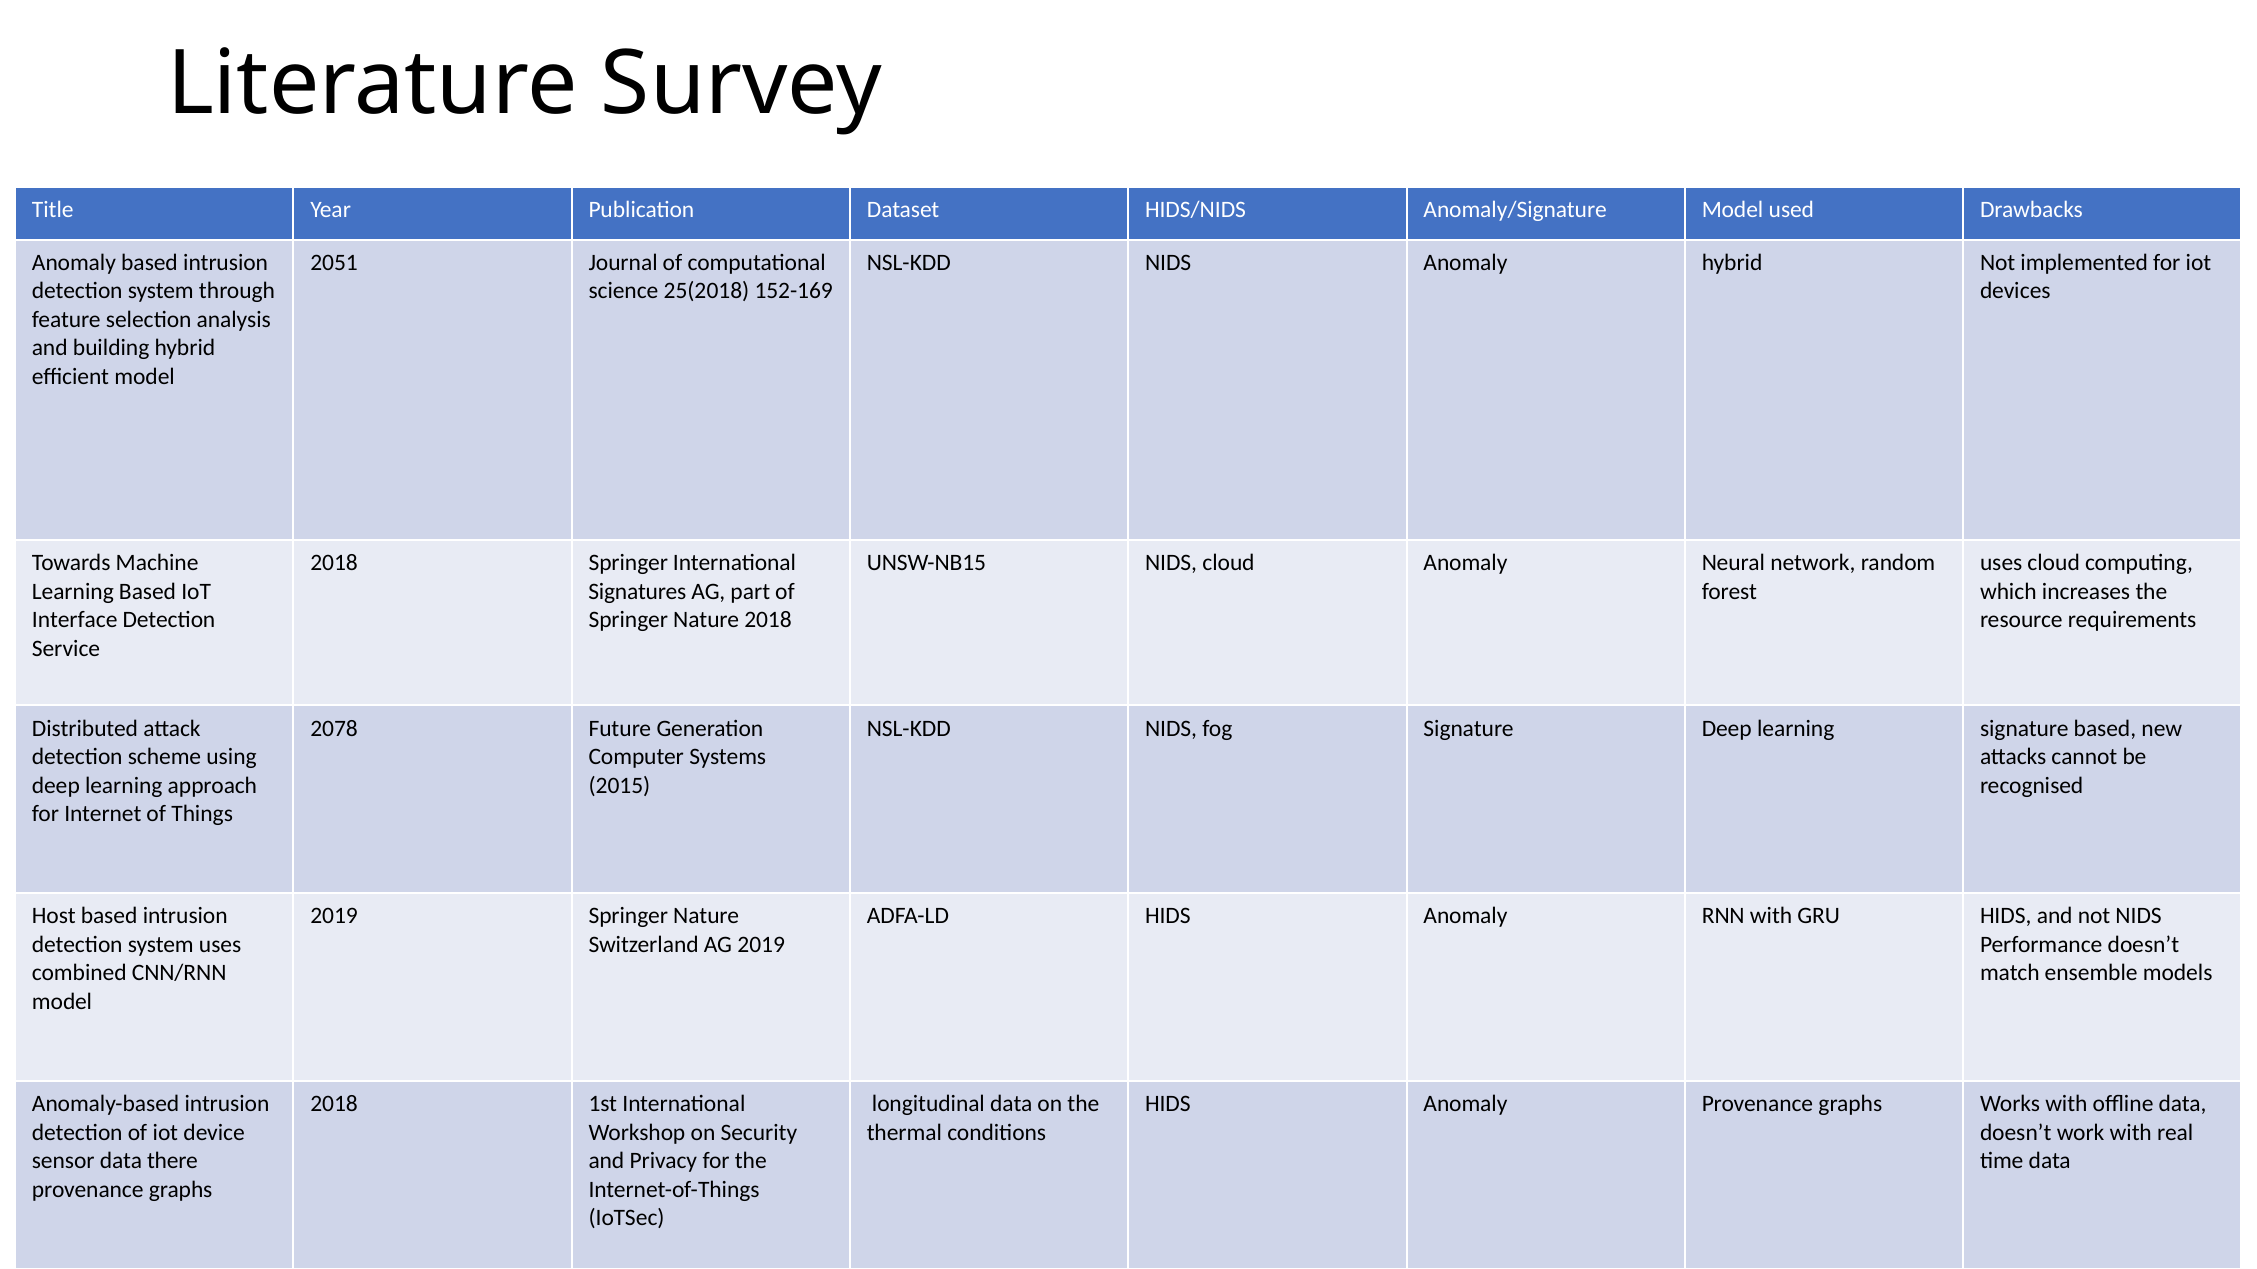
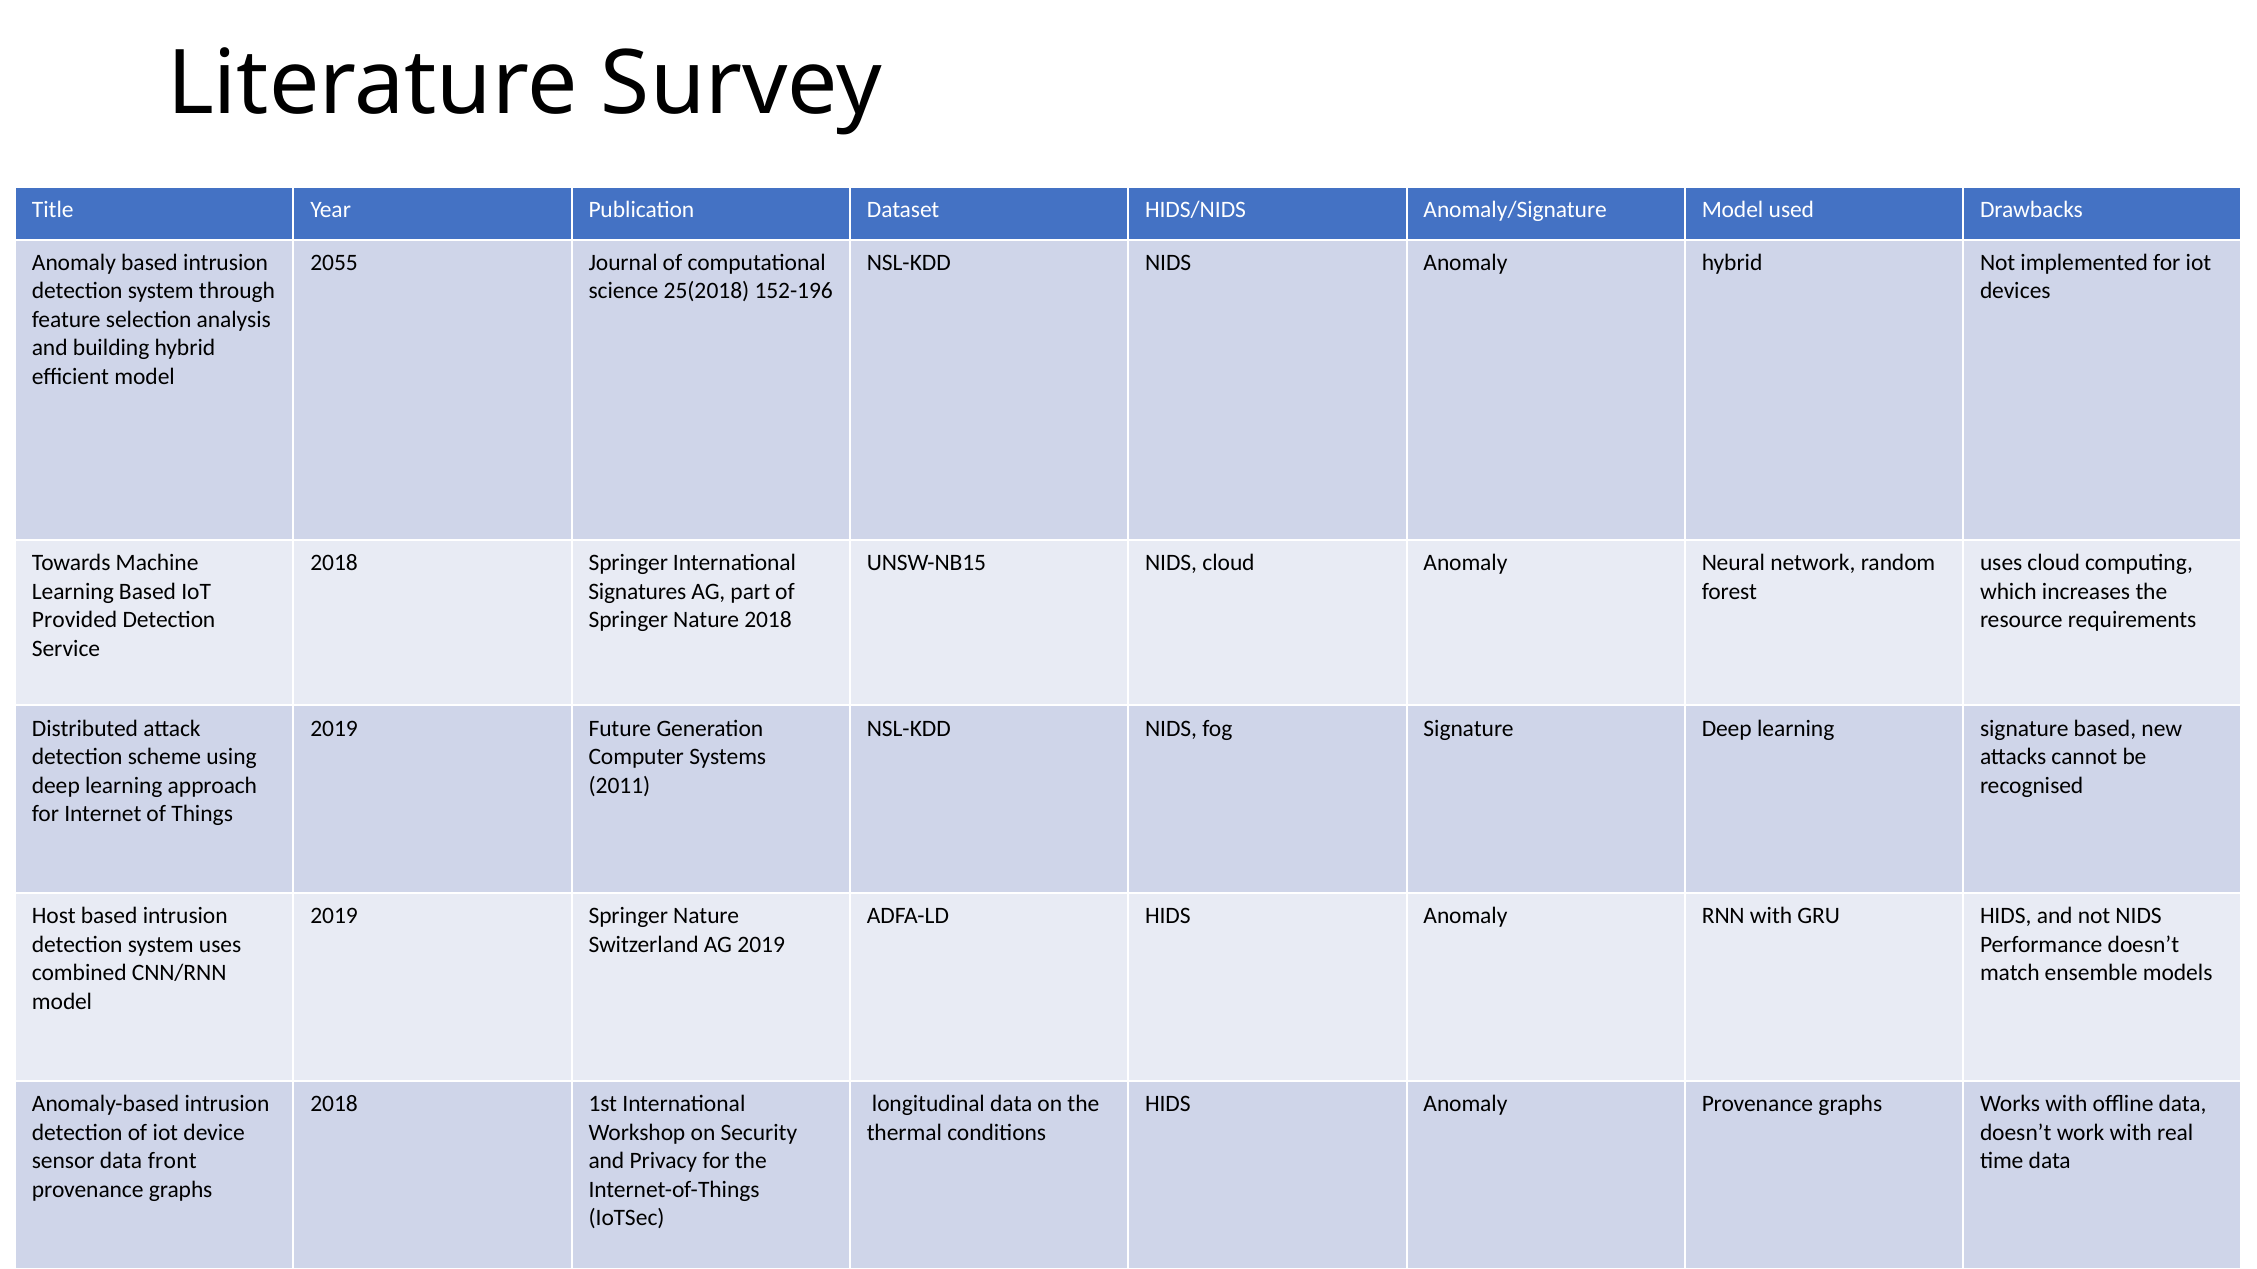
2051: 2051 -> 2055
152-169: 152-169 -> 152-196
Interface: Interface -> Provided
2078 at (334, 729): 2078 -> 2019
2015: 2015 -> 2011
there: there -> front
